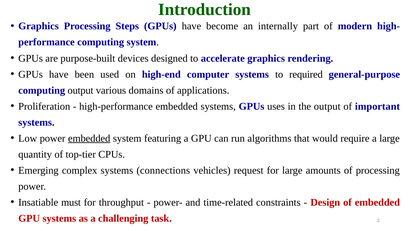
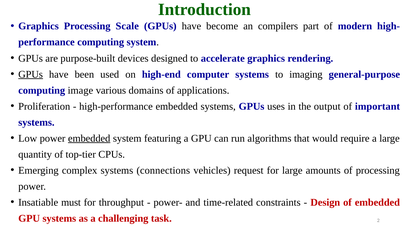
Steps: Steps -> Scale
internally: internally -> compilers
GPUs at (31, 74) underline: none -> present
required: required -> imaging
computing output: output -> image
